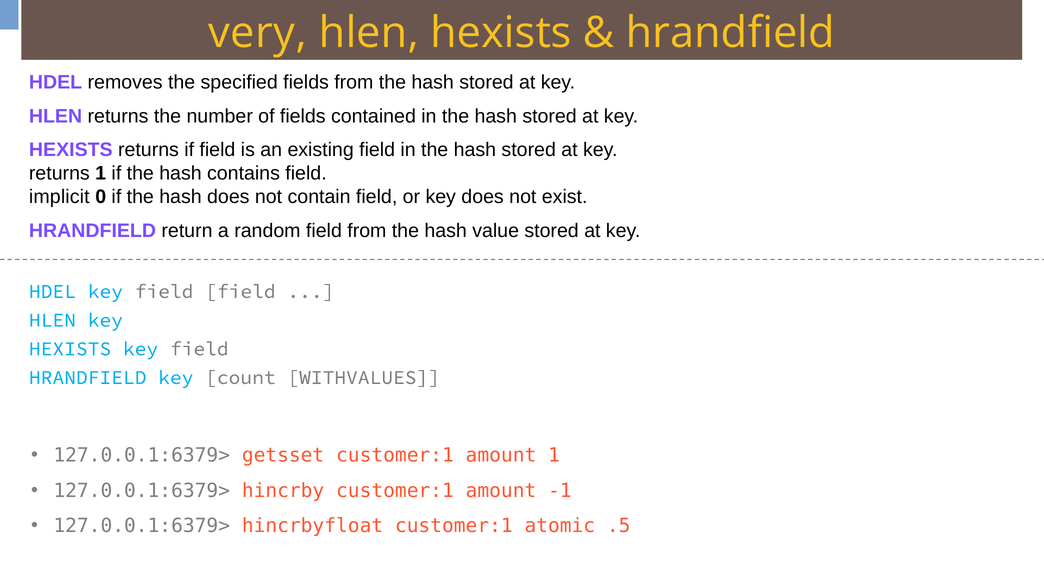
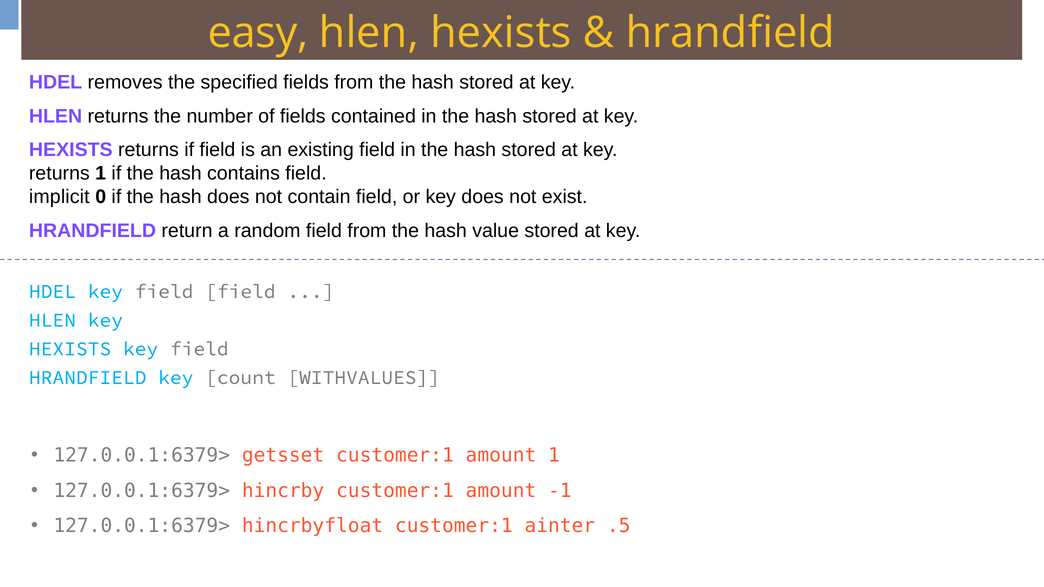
very: very -> easy
atomic: atomic -> ainter
